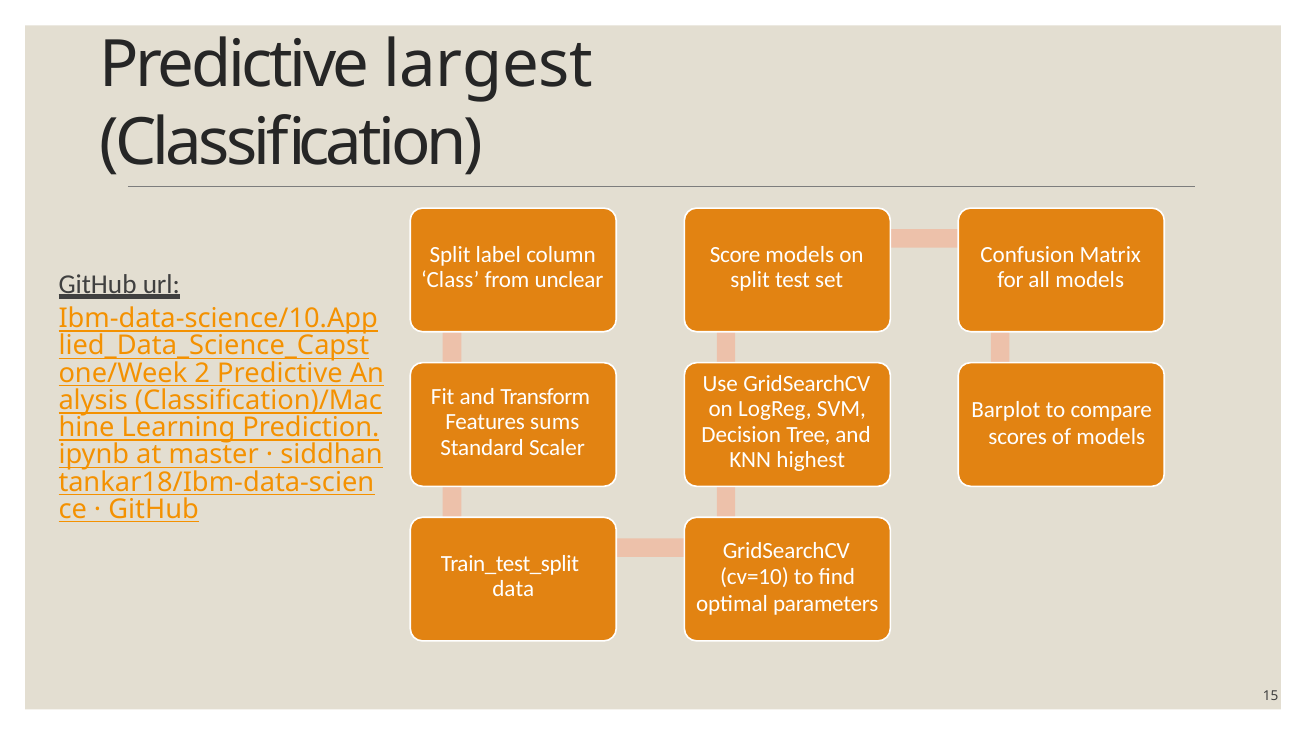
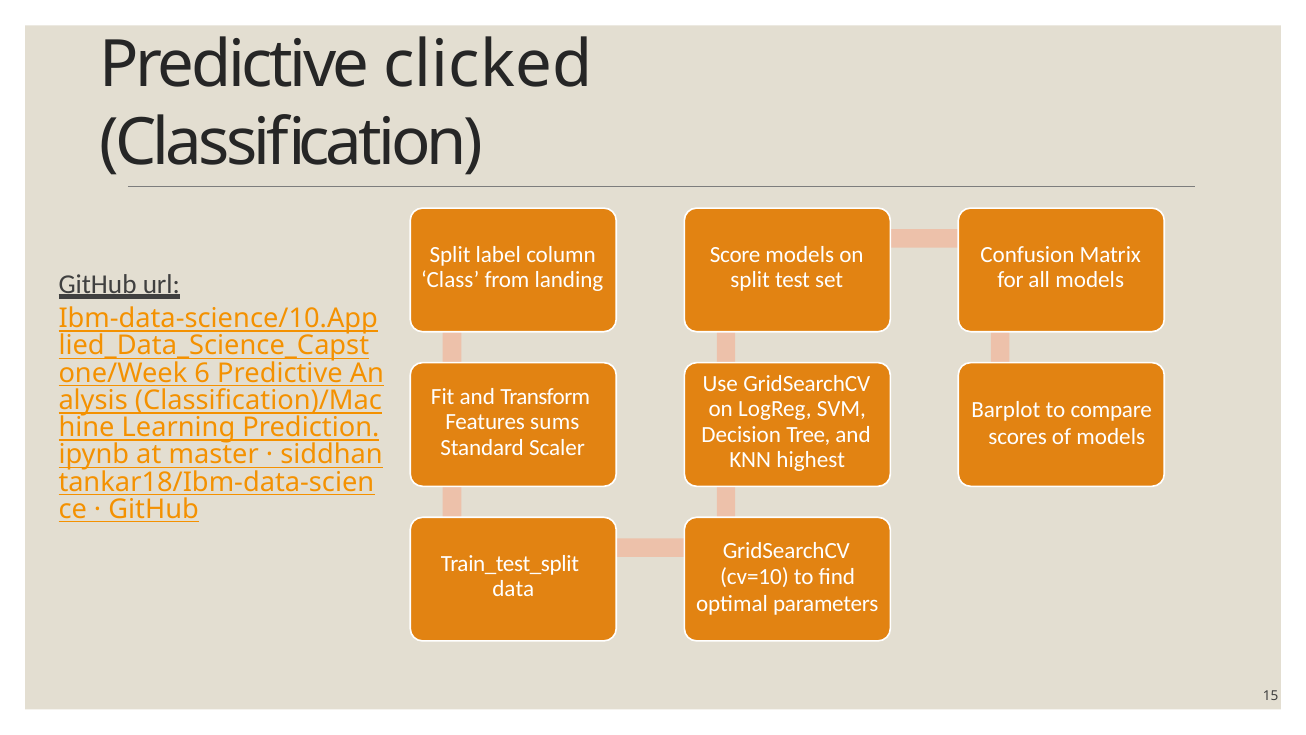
largest: largest -> clicked
unclear: unclear -> landing
2: 2 -> 6
